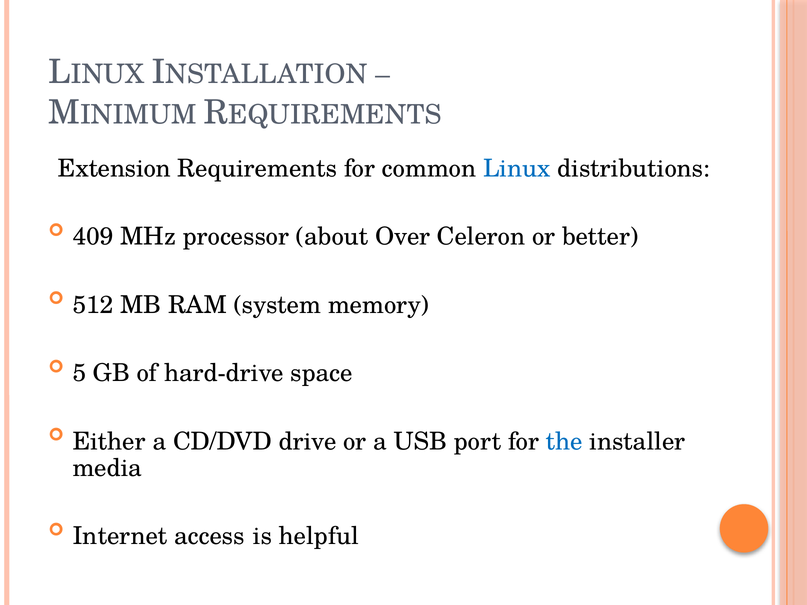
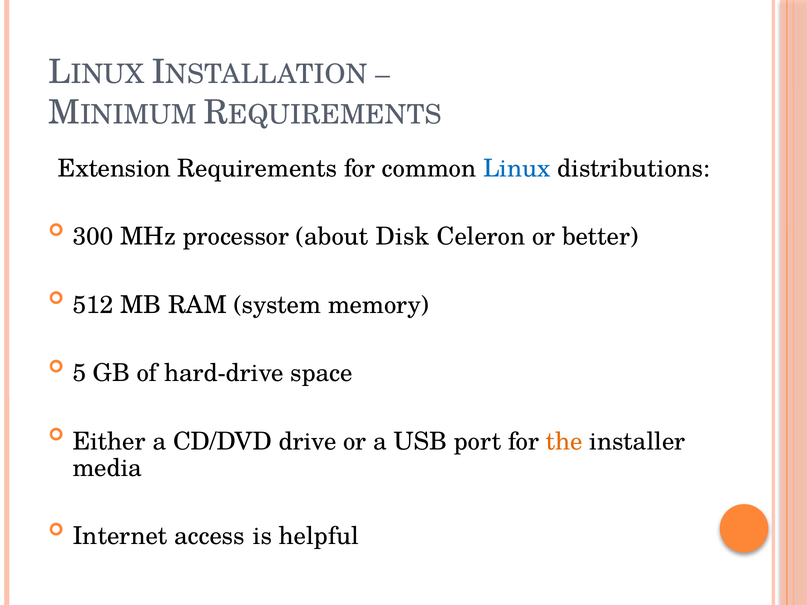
409: 409 -> 300
Over: Over -> Disk
the colour: blue -> orange
